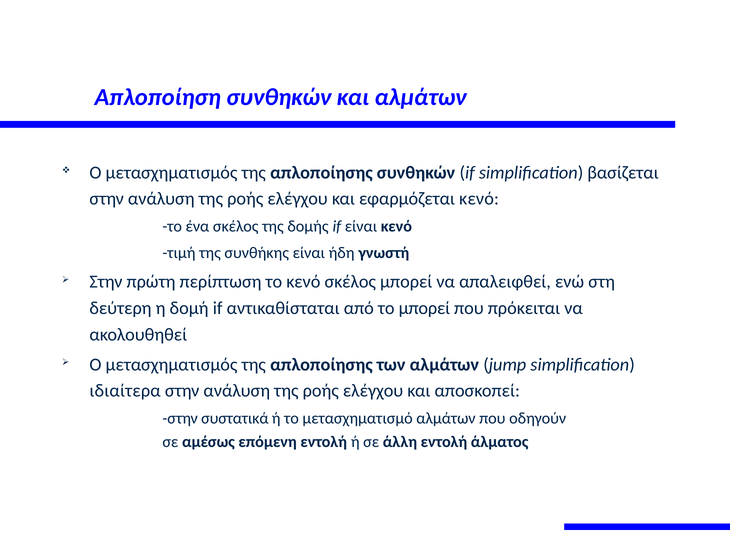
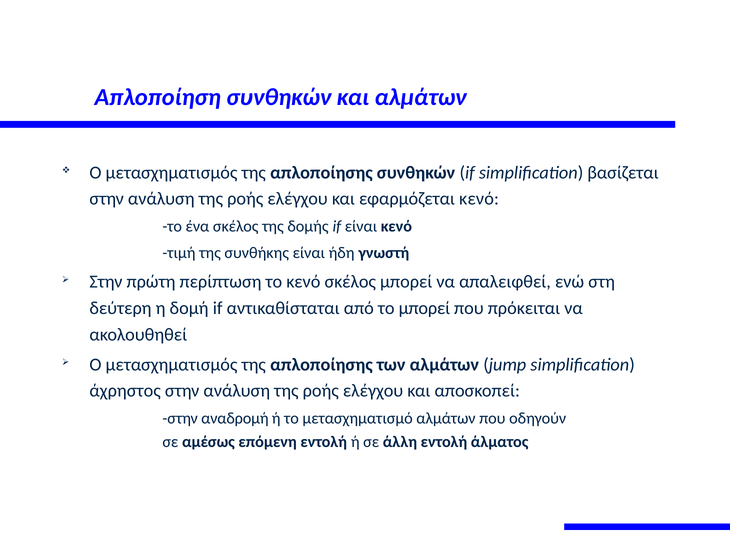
ιδιαίτερα: ιδιαίτερα -> άχρηστος
συστατικά: συστατικά -> αναδρομή
